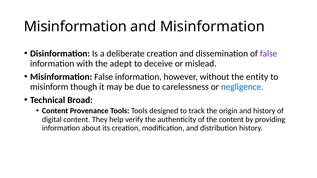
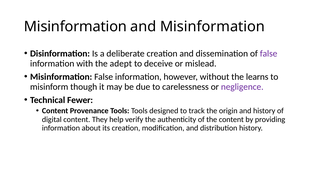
entity: entity -> learns
negligence colour: blue -> purple
Broad: Broad -> Fewer
